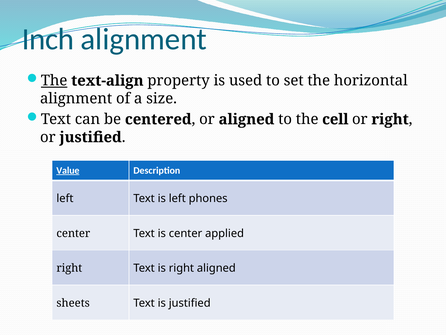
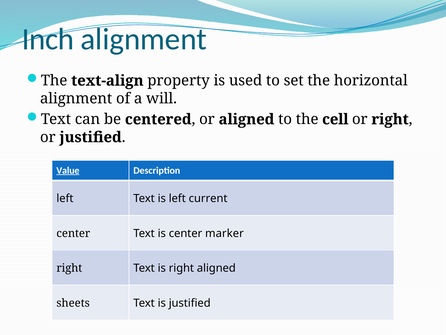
The at (54, 81) underline: present -> none
size: size -> will
phones: phones -> current
applied: applied -> marker
